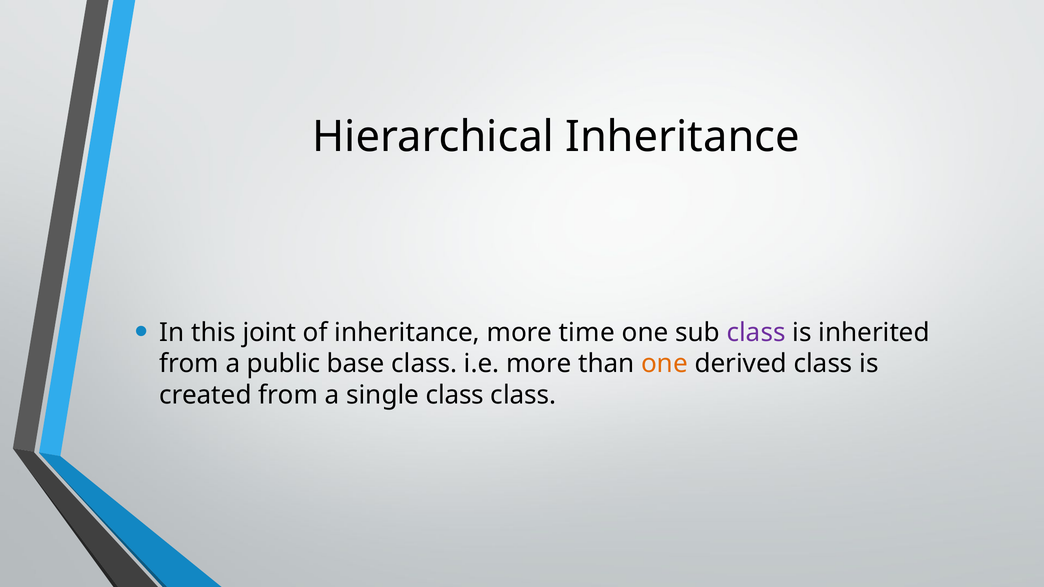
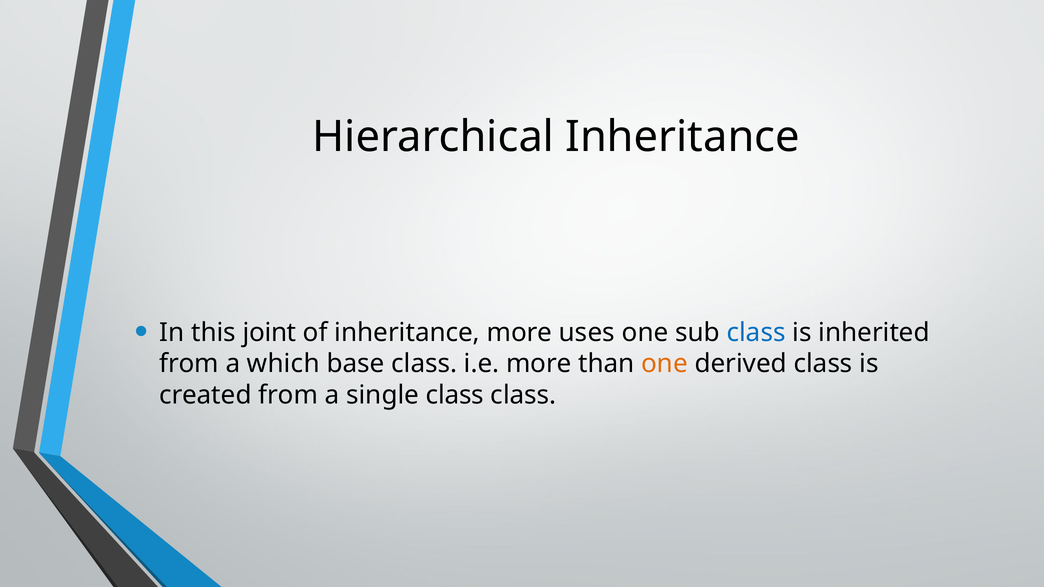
time: time -> uses
class at (756, 333) colour: purple -> blue
public: public -> which
